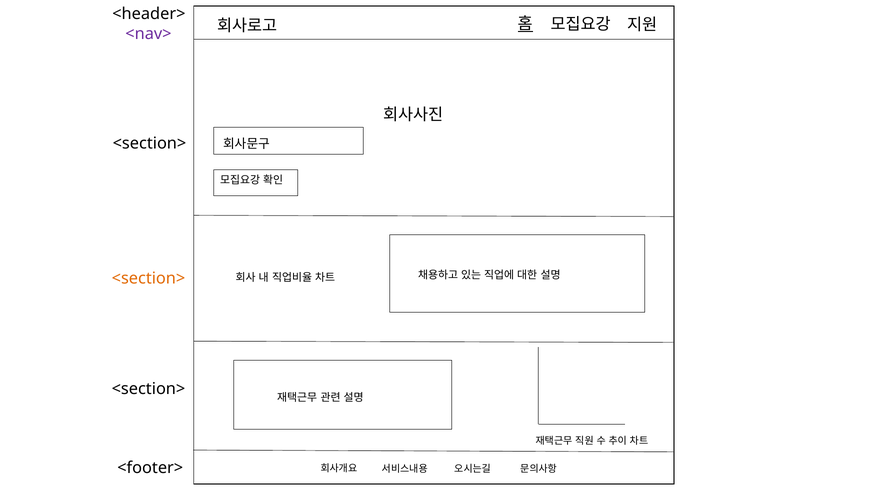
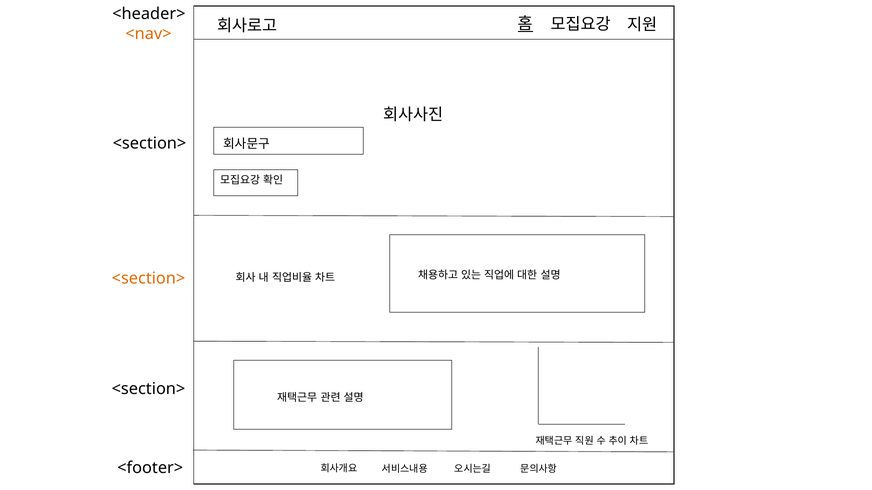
<nav> colour: purple -> orange
